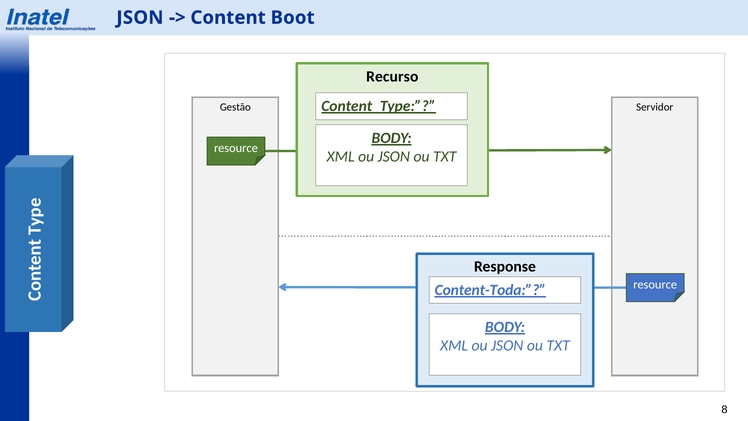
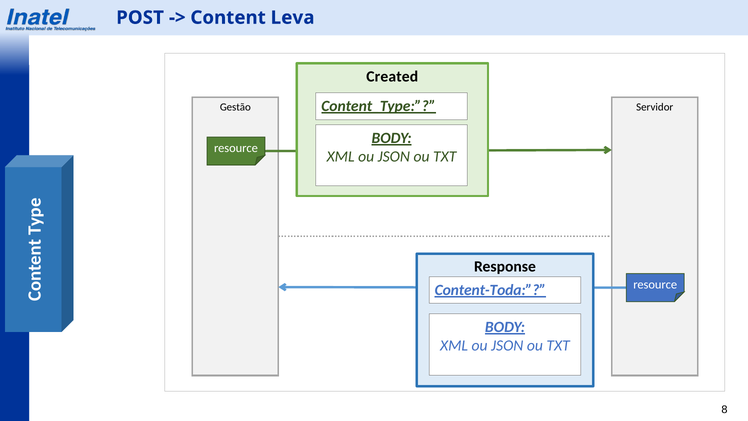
JSON at (140, 18): JSON -> POST
Boot: Boot -> Leva
Recurso: Recurso -> Created
